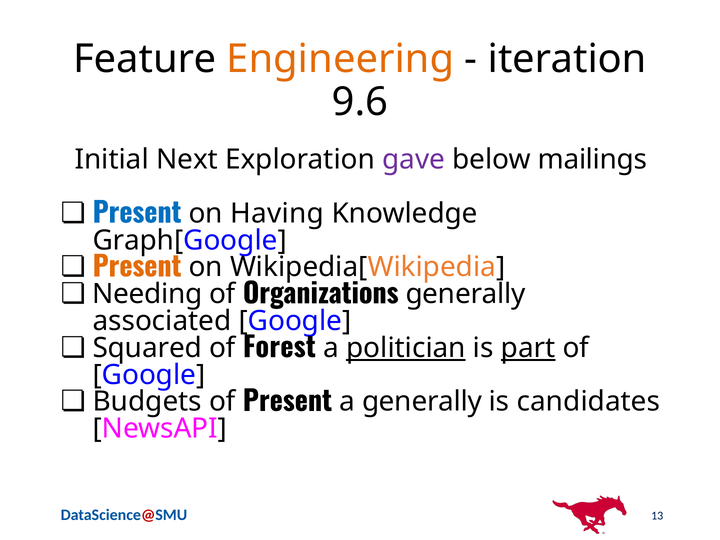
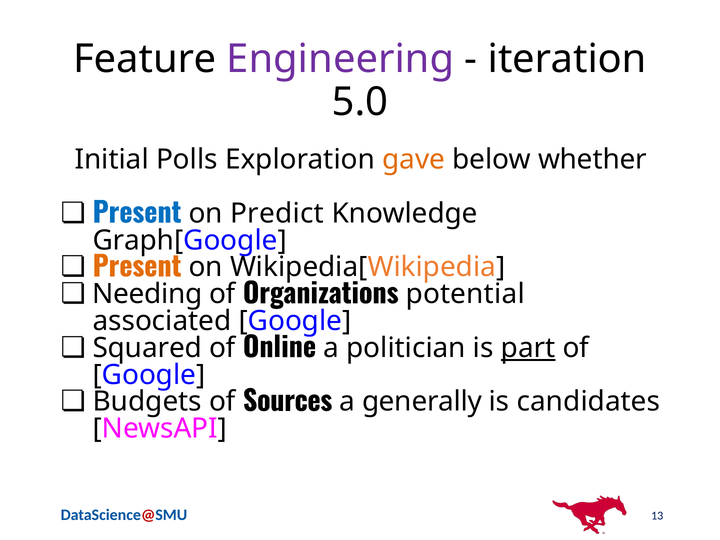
Engineering colour: orange -> purple
9.6: 9.6 -> 5.0
Next: Next -> Polls
gave colour: purple -> orange
mailings: mailings -> whether
Having: Having -> Predict
Organizations generally: generally -> potential
Forest: Forest -> Online
politician underline: present -> none
of Present: Present -> Sources
